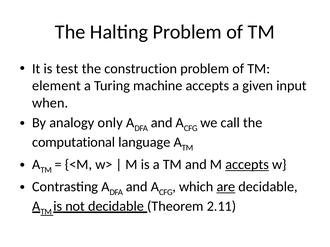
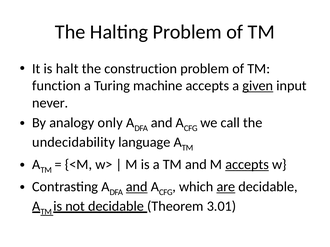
test: test -> halt
element: element -> function
given underline: none -> present
when: when -> never
computational: computational -> undecidability
and at (137, 187) underline: none -> present
2.11: 2.11 -> 3.01
